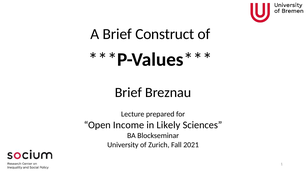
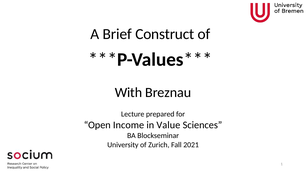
Brief at (128, 92): Brief -> With
Likely: Likely -> Value
